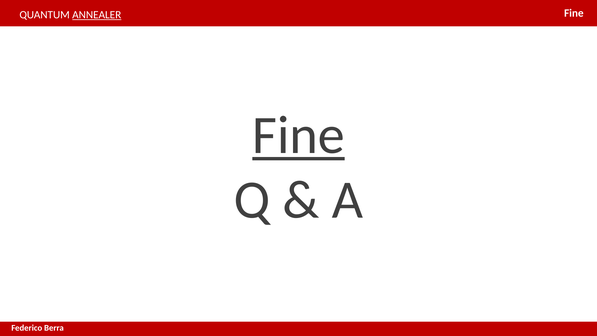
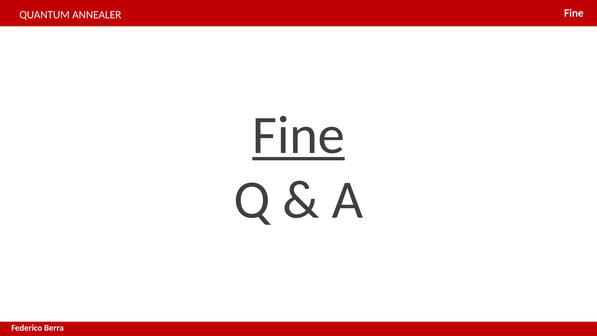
ANNEALER underline: present -> none
